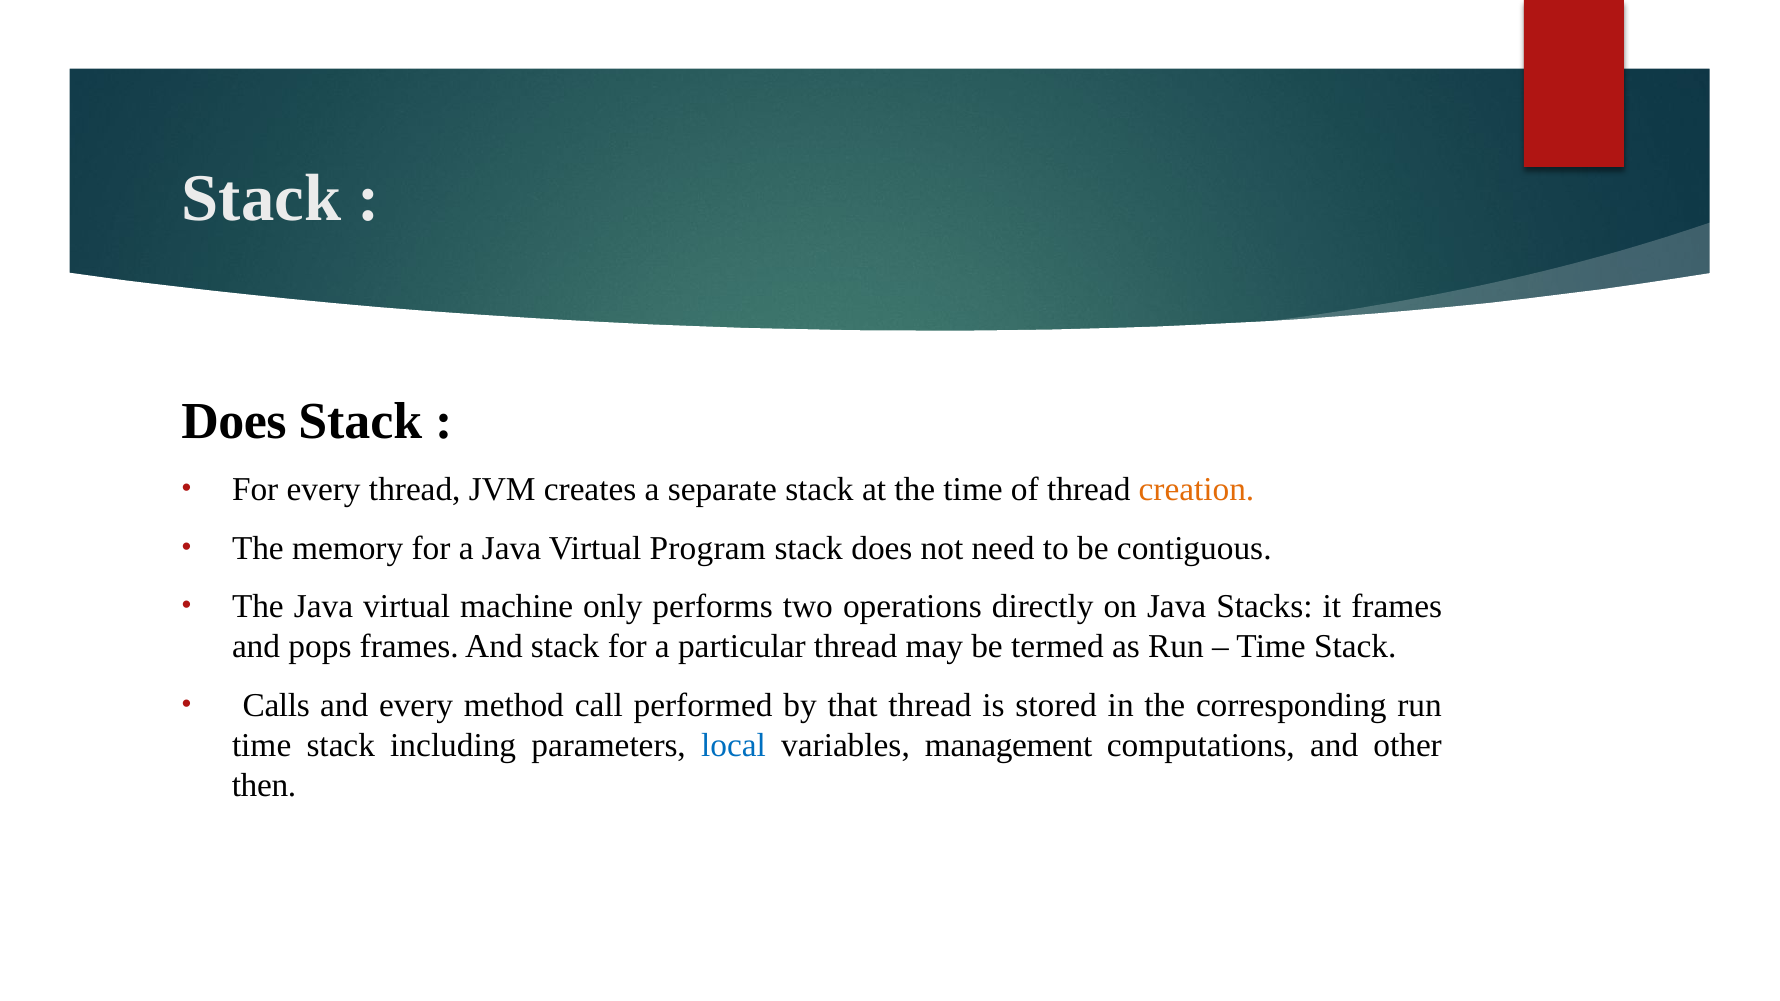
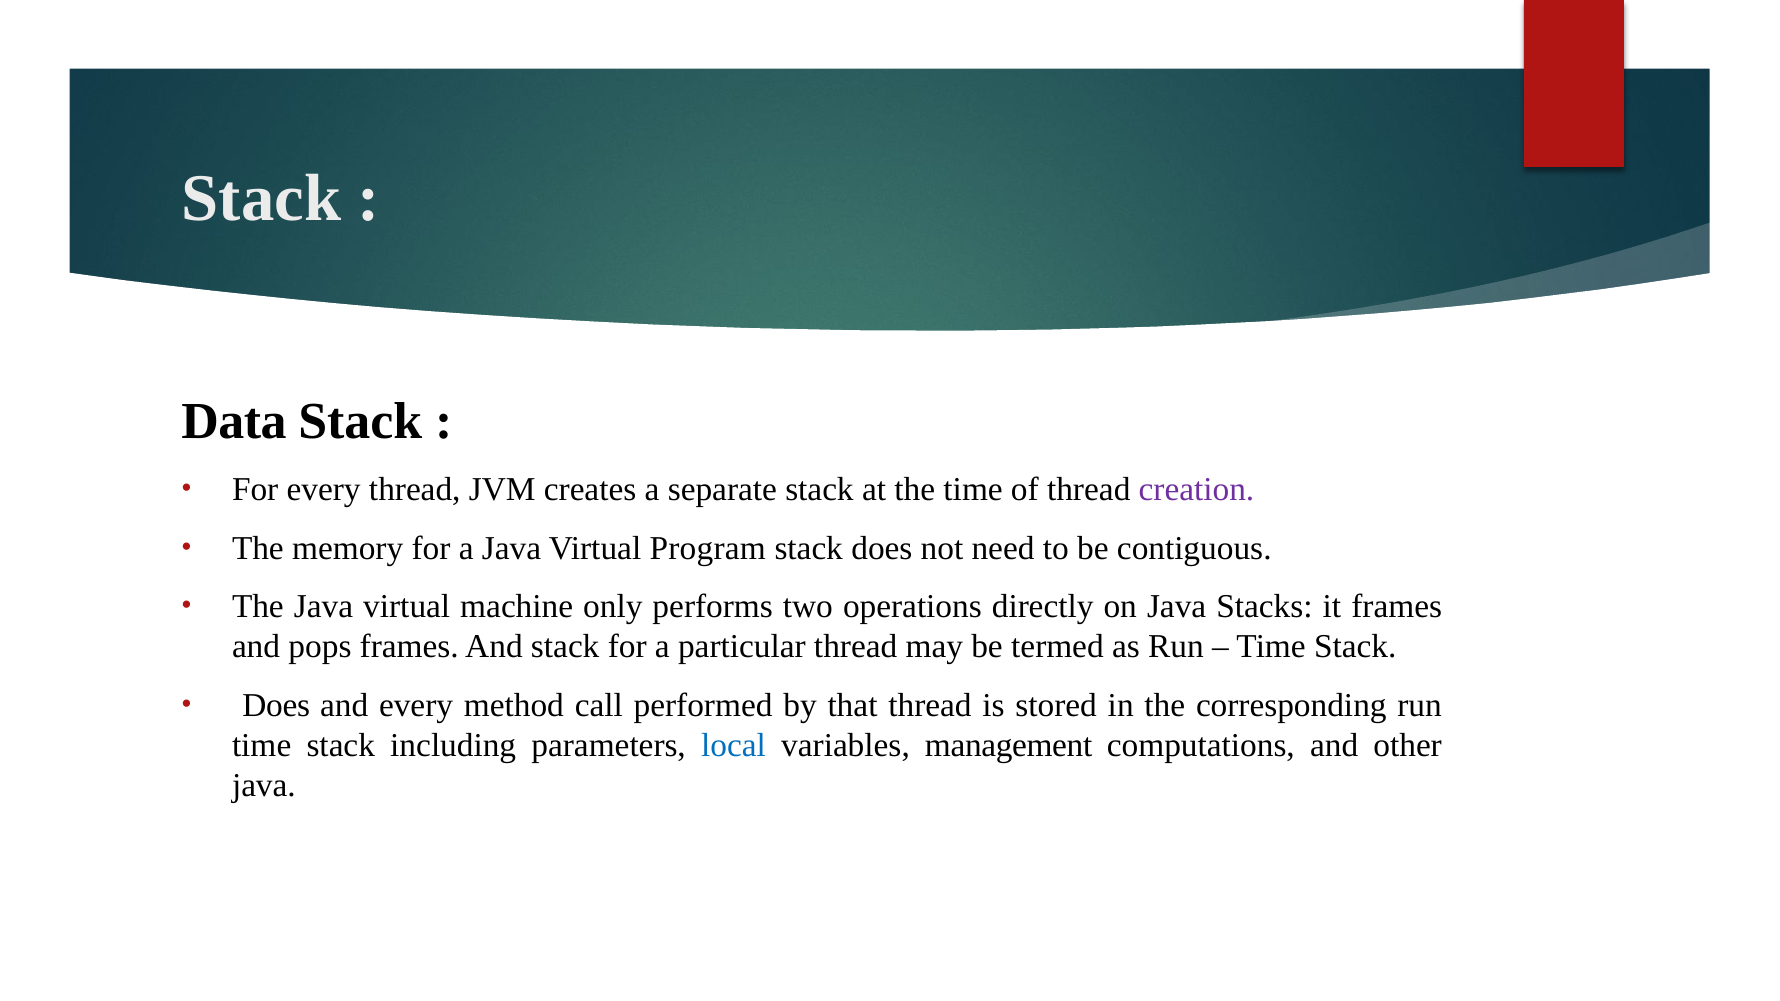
Does at (234, 421): Does -> Data
creation colour: orange -> purple
Calls at (276, 706): Calls -> Does
then at (264, 786): then -> java
